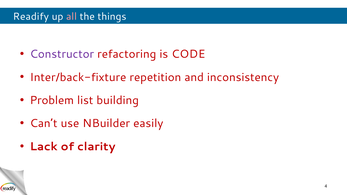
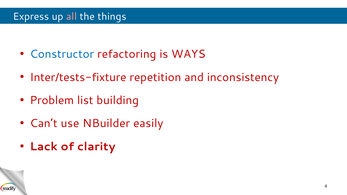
Readify: Readify -> Express
Constructor colour: purple -> blue
CODE: CODE -> WAYS
Inter/back-fixture: Inter/back-fixture -> Inter/tests-fixture
